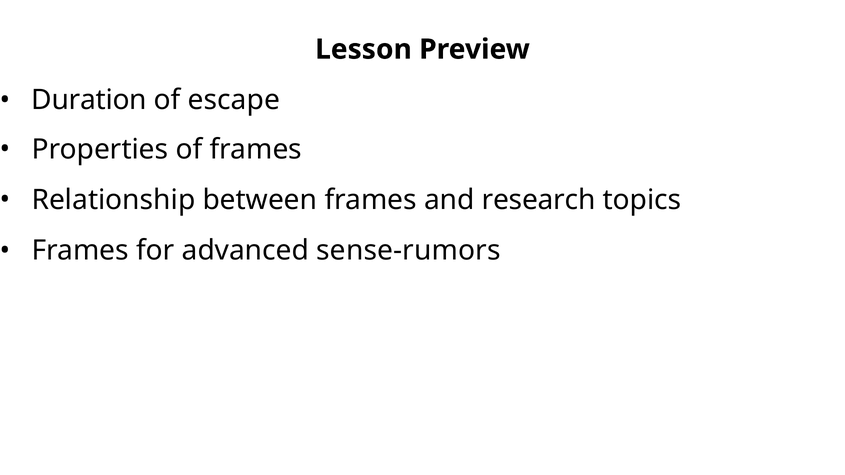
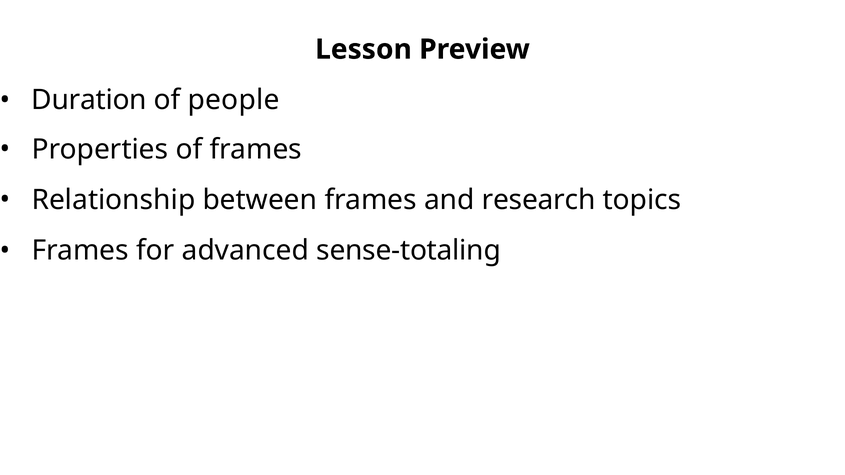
escape: escape -> people
sense-rumors: sense-rumors -> sense-totaling
